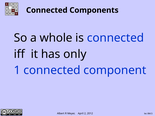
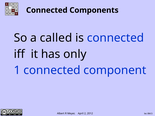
whole: whole -> called
